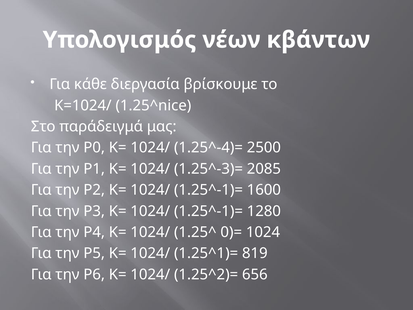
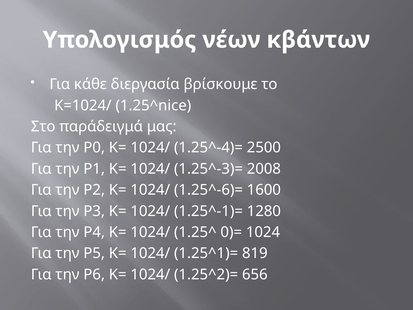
2085: 2085 -> 2008
P2 Κ= 1024/ 1.25^-1)=: 1.25^-1)= -> 1.25^-6)=
